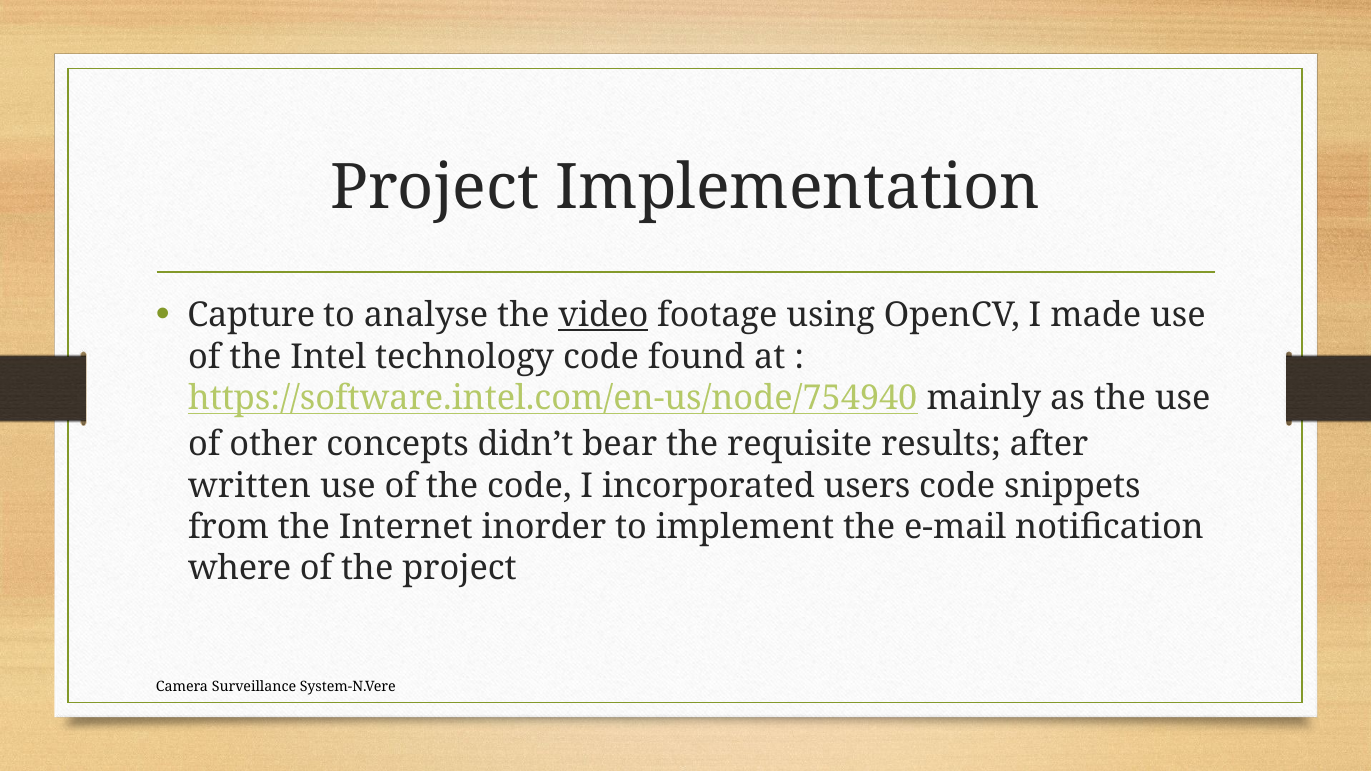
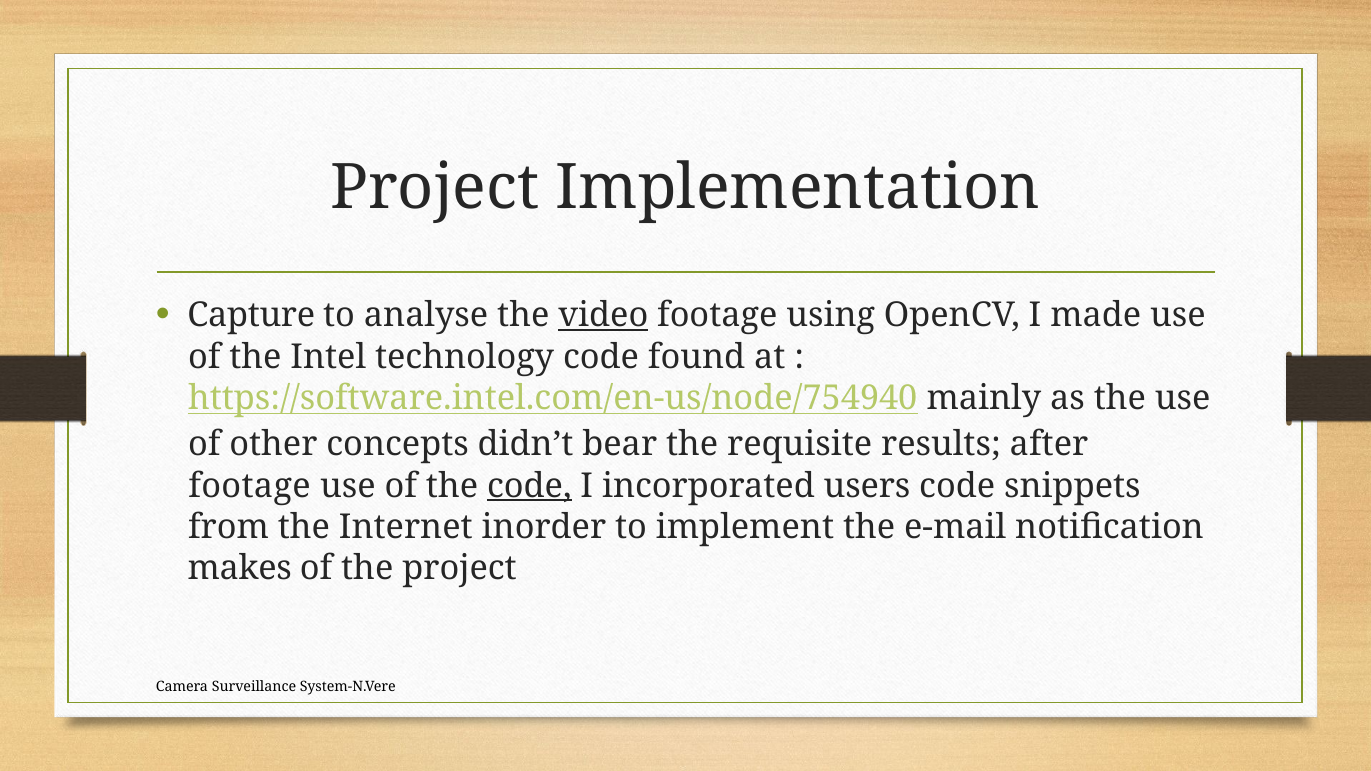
written at (250, 486): written -> footage
code at (529, 486) underline: none -> present
where: where -> makes
